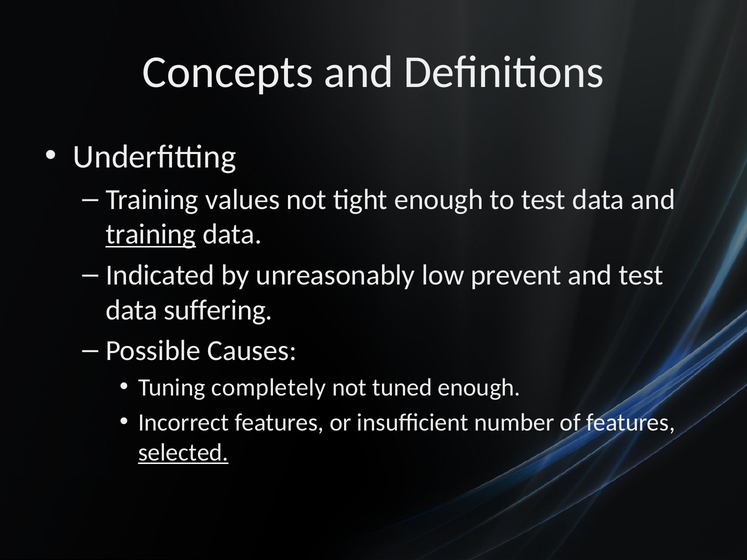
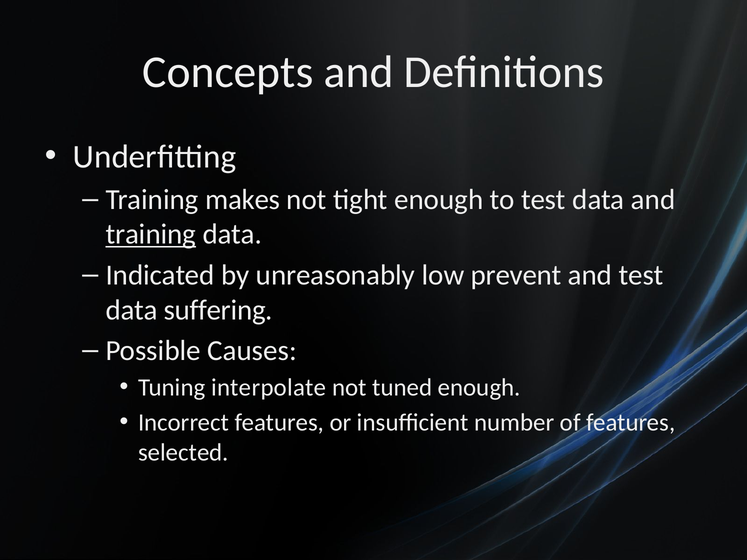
values: values -> makes
completely: completely -> interpolate
selected underline: present -> none
